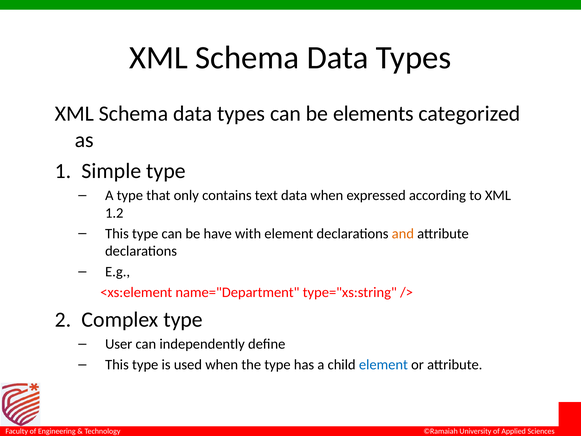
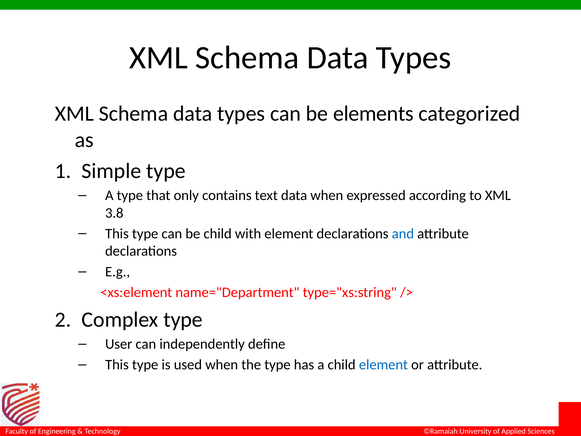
1.2: 1.2 -> 3.8
be have: have -> child
and colour: orange -> blue
